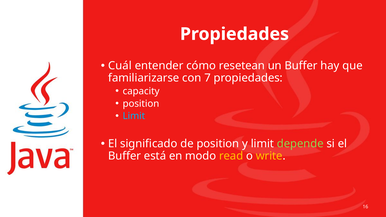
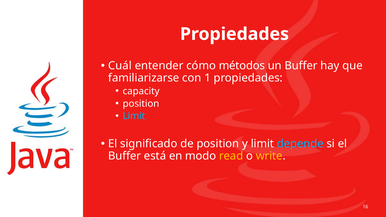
resetean: resetean -> métodos
7: 7 -> 1
depende colour: light green -> light blue
